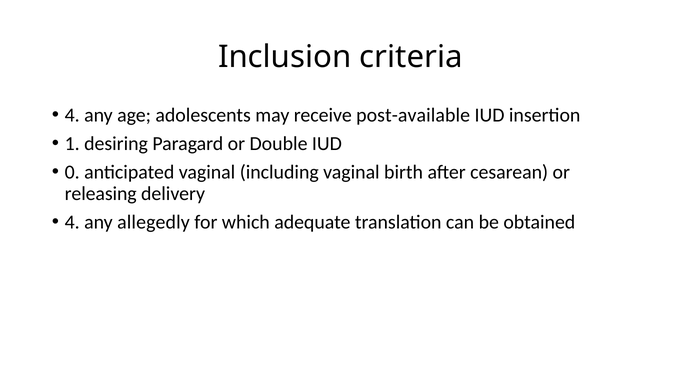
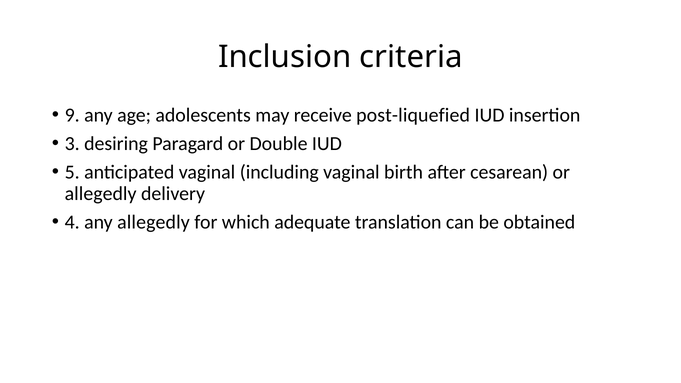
4 at (72, 115): 4 -> 9
post-available: post-available -> post-liquefied
1: 1 -> 3
0: 0 -> 5
releasing at (101, 194): releasing -> allegedly
